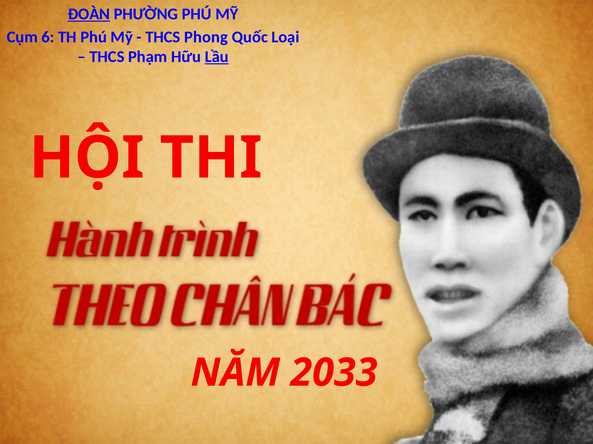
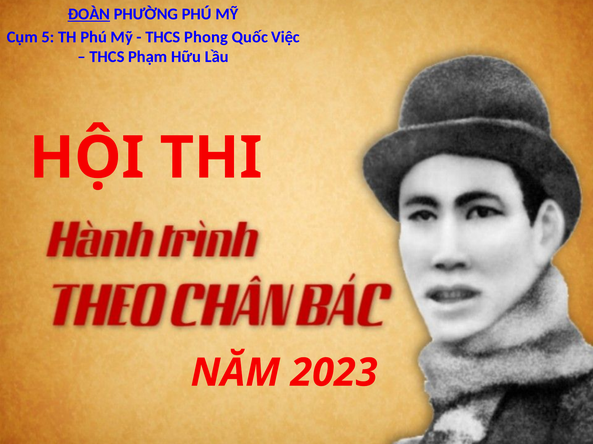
6: 6 -> 5
Loại: Loại -> Việc
Lầu underline: present -> none
2033: 2033 -> 2023
